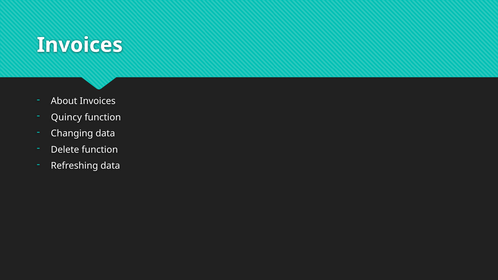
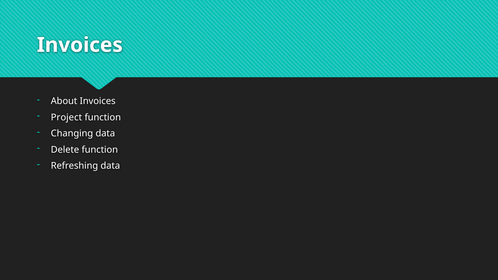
Quincy: Quincy -> Project
